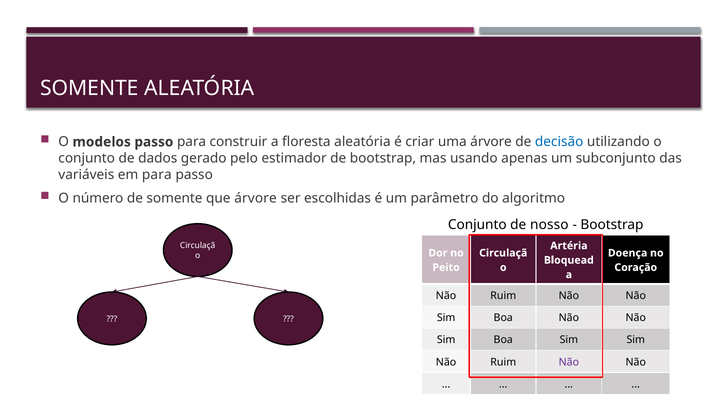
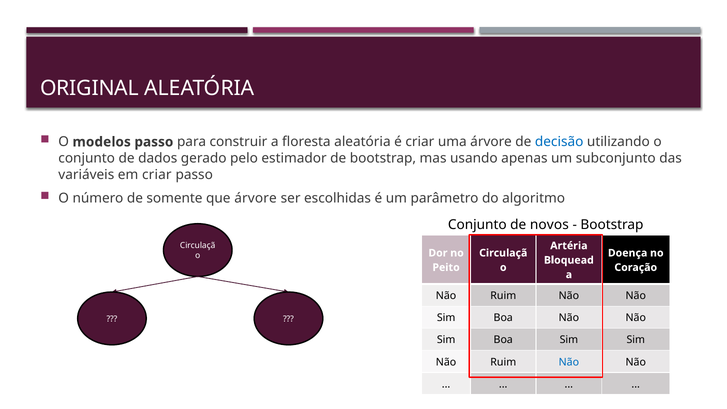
SOMENTE at (89, 88): SOMENTE -> ORIGINAL
em para: para -> criar
nosso: nosso -> novos
Não at (569, 362) colour: purple -> blue
